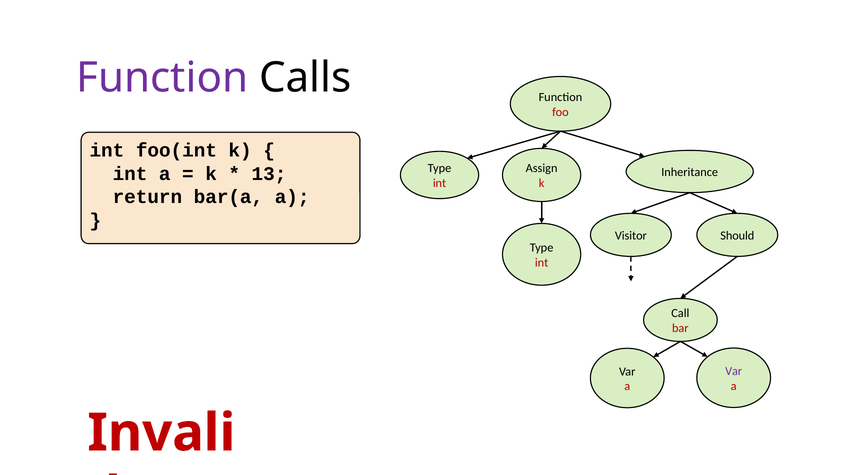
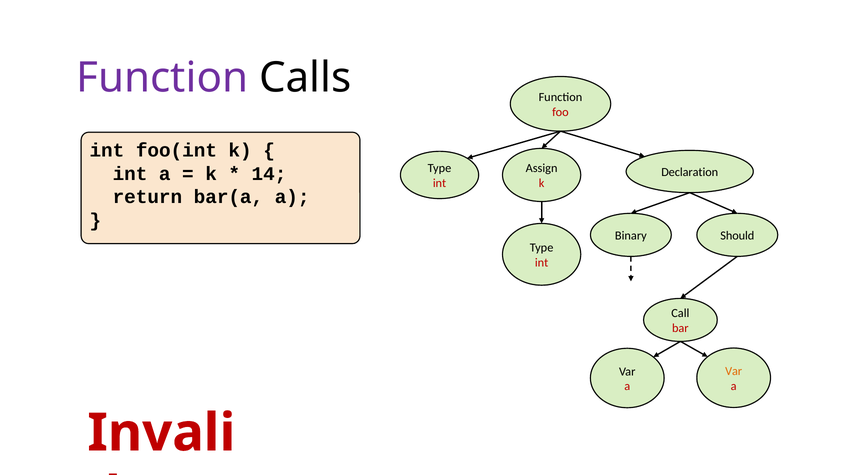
13: 13 -> 14
Inheritance: Inheritance -> Declaration
Visitor: Visitor -> Binary
Var at (734, 371) colour: purple -> orange
